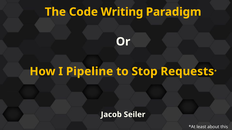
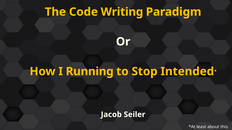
Pipeline: Pipeline -> Running
Requests: Requests -> Intended
